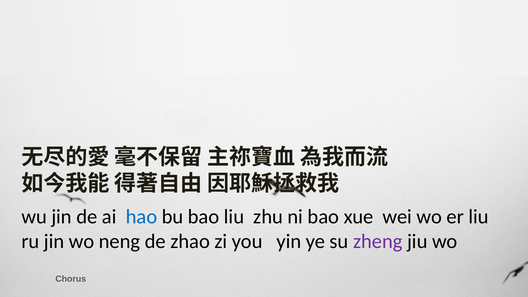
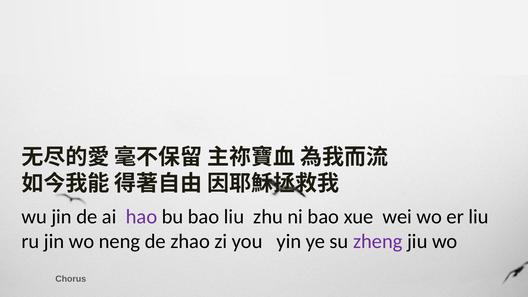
hao colour: blue -> purple
